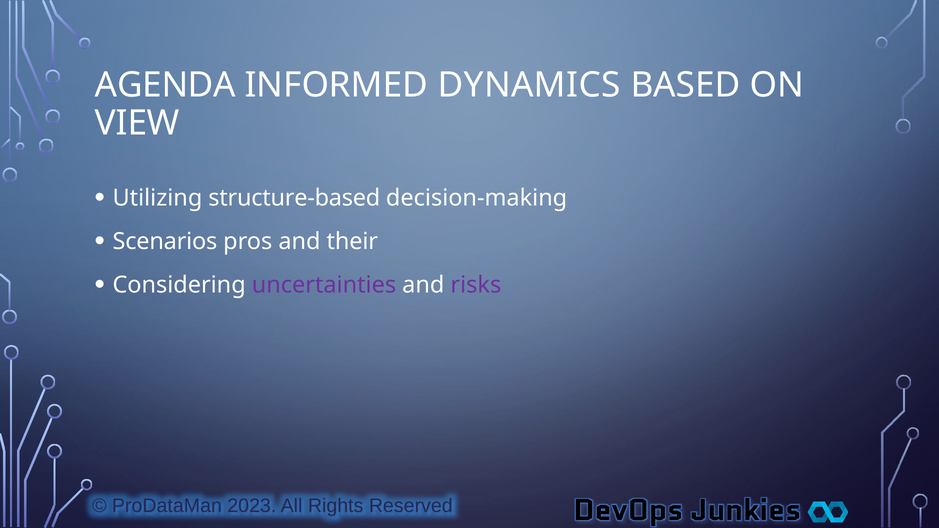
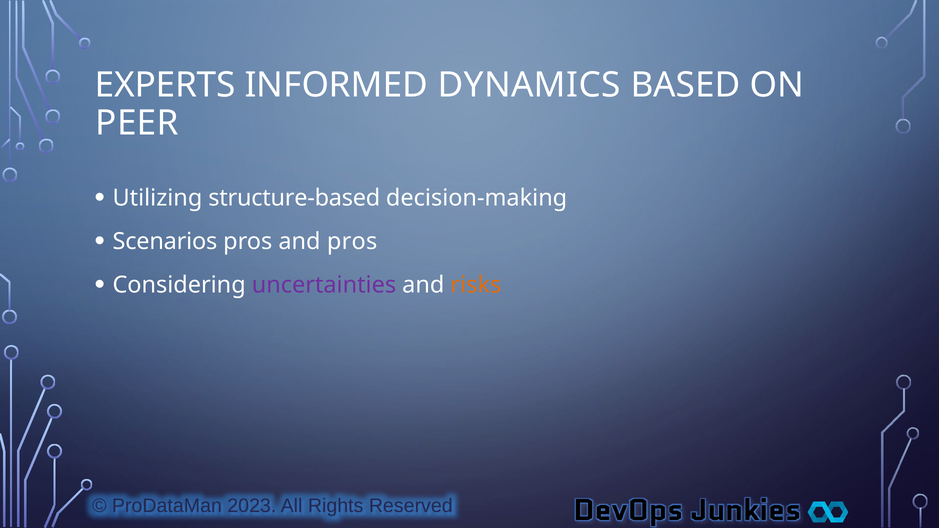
AGENDA: AGENDA -> EXPERTS
VIEW: VIEW -> PEER
and their: their -> pros
risks colour: purple -> orange
